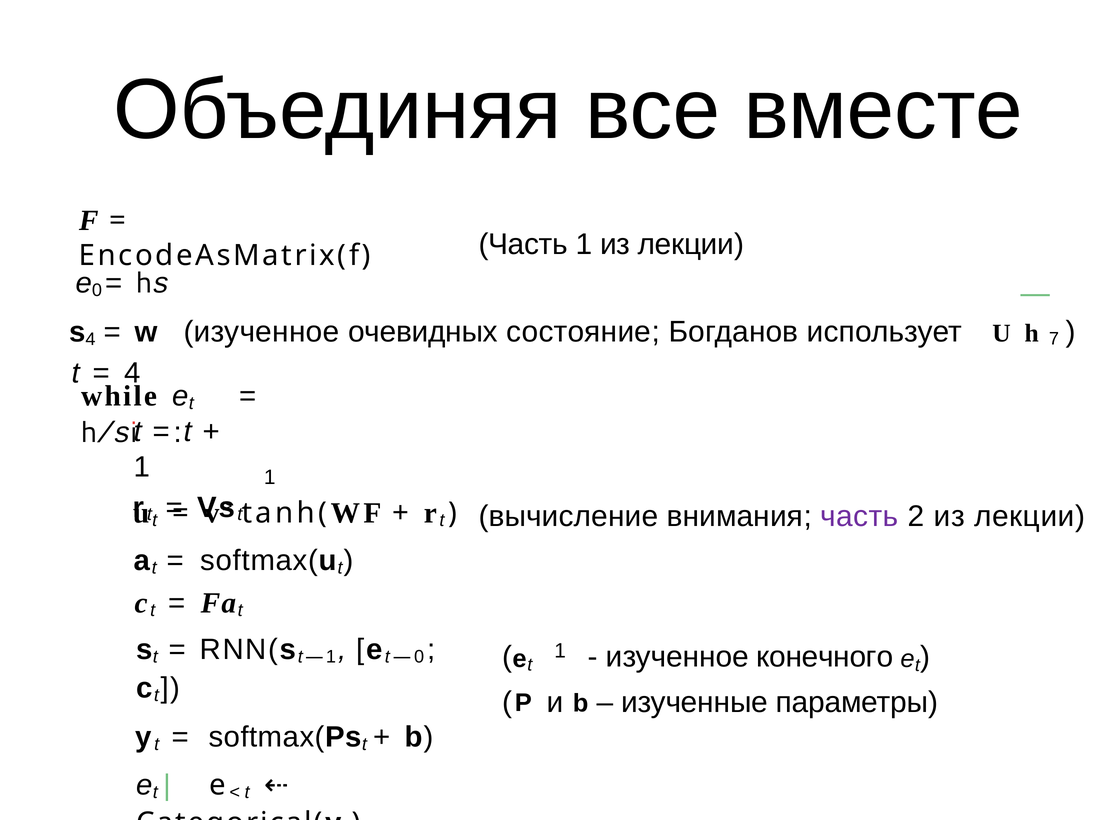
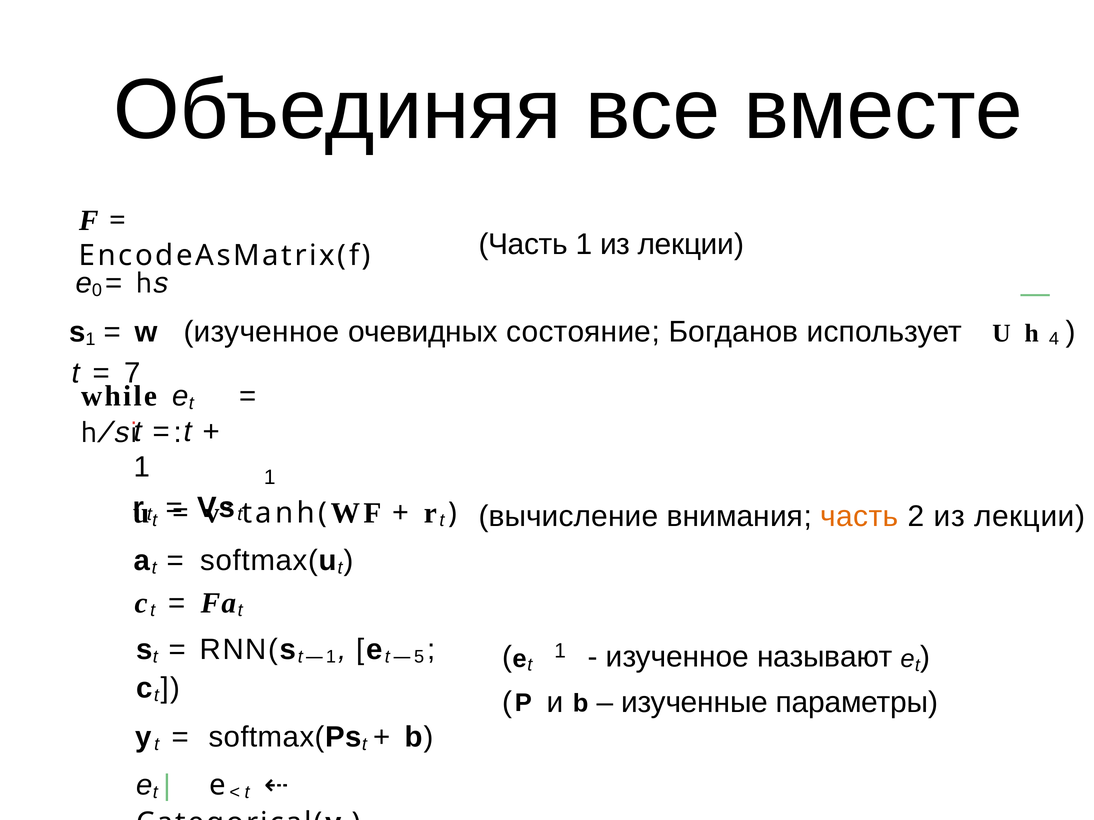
4 at (91, 340): 4 -> 1
7: 7 -> 4
4 at (132, 373): 4 -> 7
часть at (859, 517) colour: purple -> orange
0 at (419, 657): 0 -> 5
конечного: конечного -> называют
